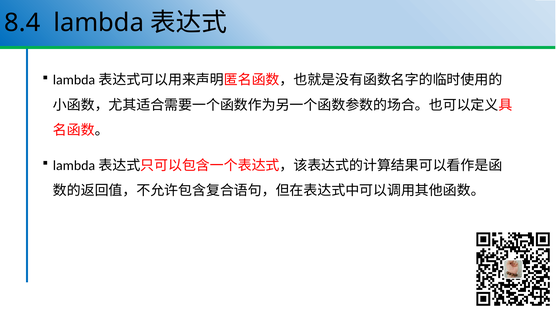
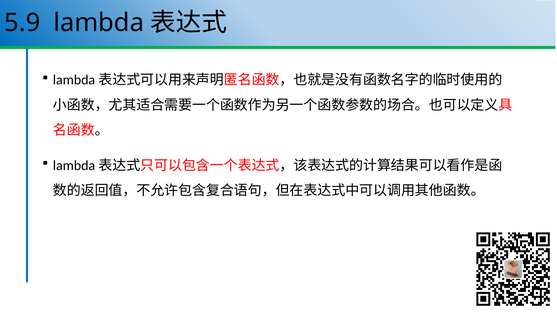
8.4: 8.4 -> 5.9
